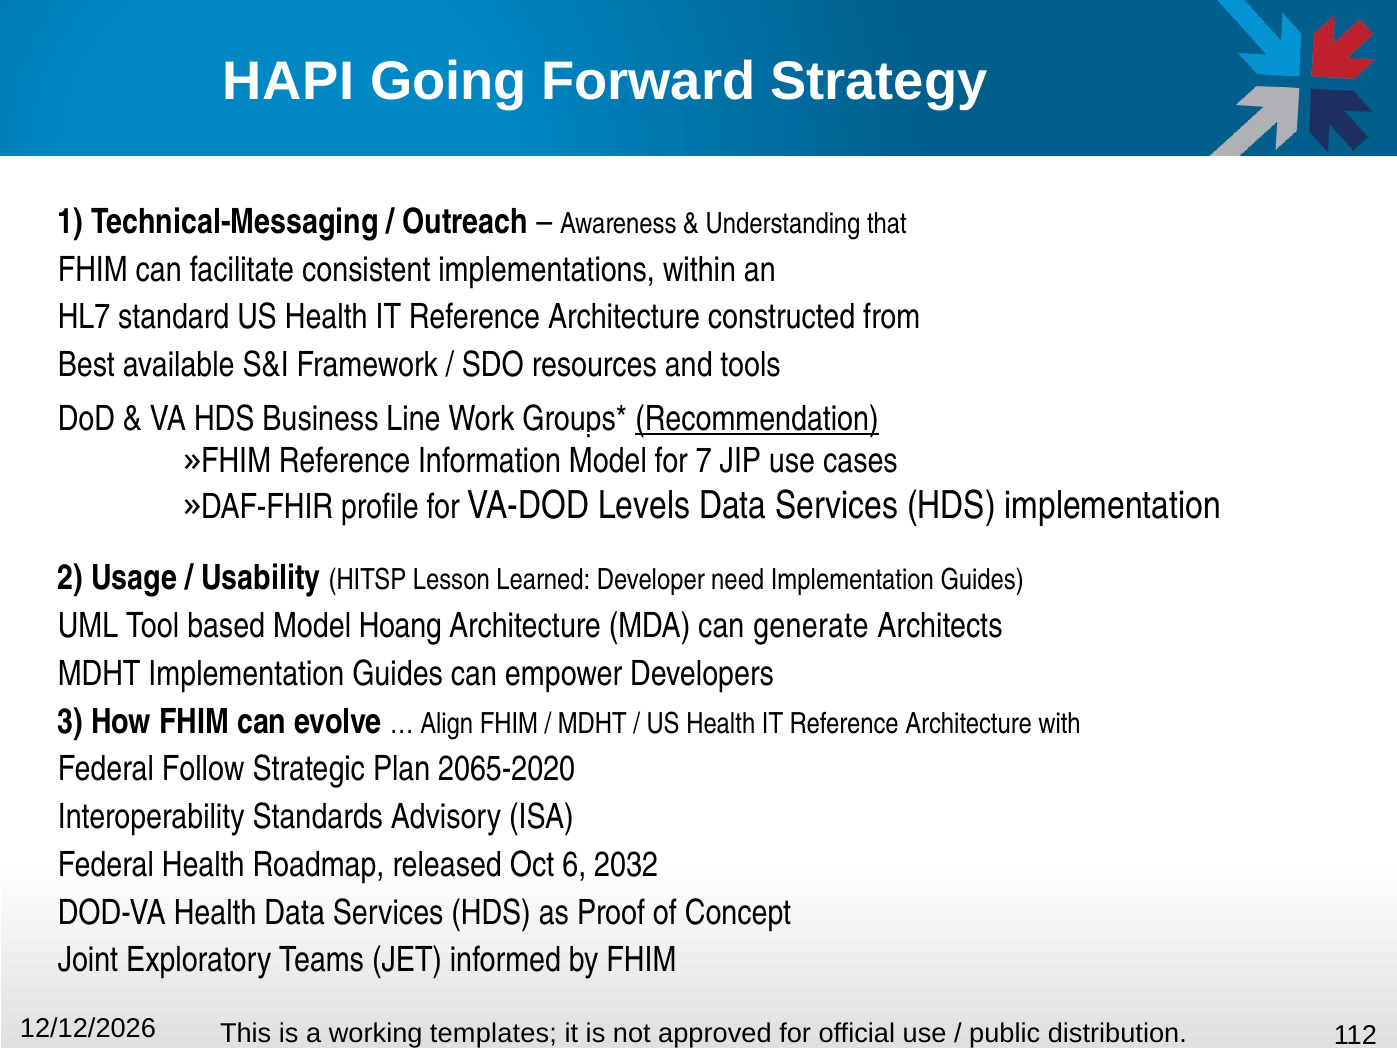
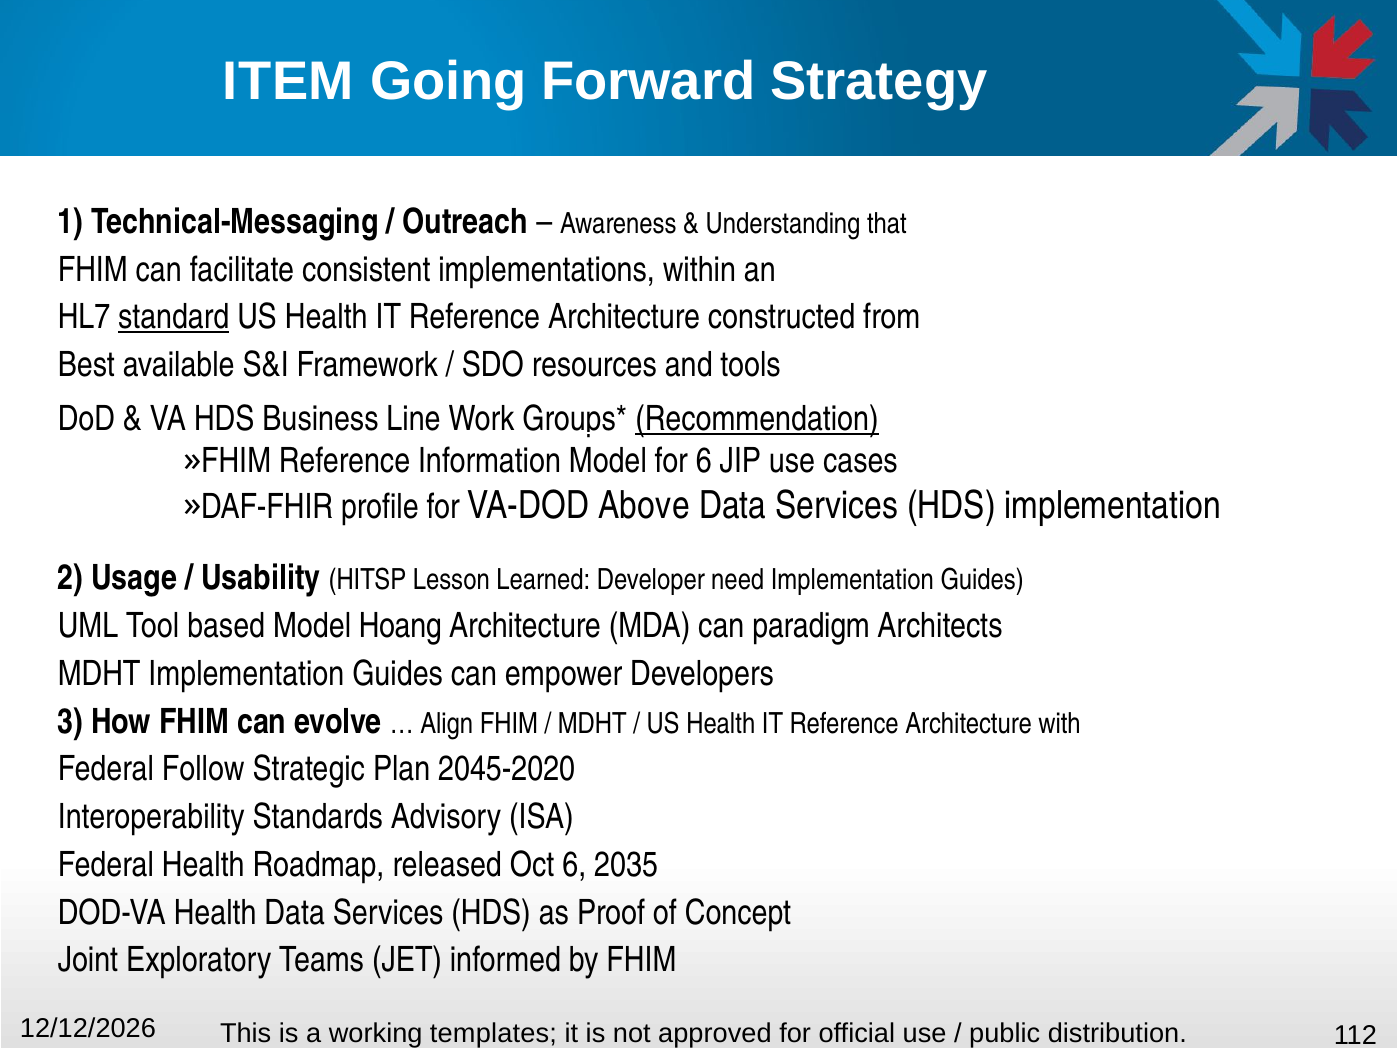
HAPI: HAPI -> ITEM
standard underline: none -> present
for 7: 7 -> 6
Levels: Levels -> Above
generate: generate -> paradigm
2065-2020: 2065-2020 -> 2045-2020
2032: 2032 -> 2035
